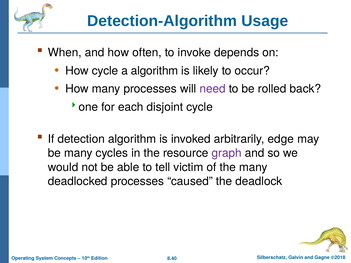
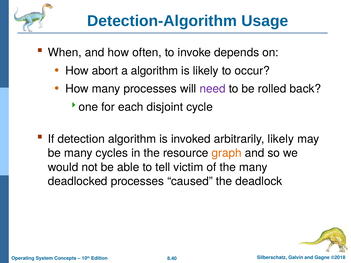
How cycle: cycle -> abort
arbitrarily edge: edge -> likely
graph colour: purple -> orange
